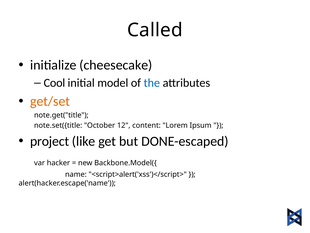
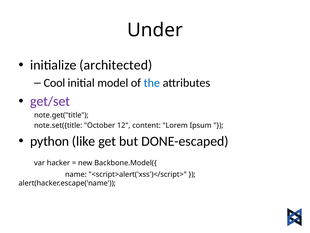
Called: Called -> Under
cheesecake: cheesecake -> architected
get/set colour: orange -> purple
project: project -> python
